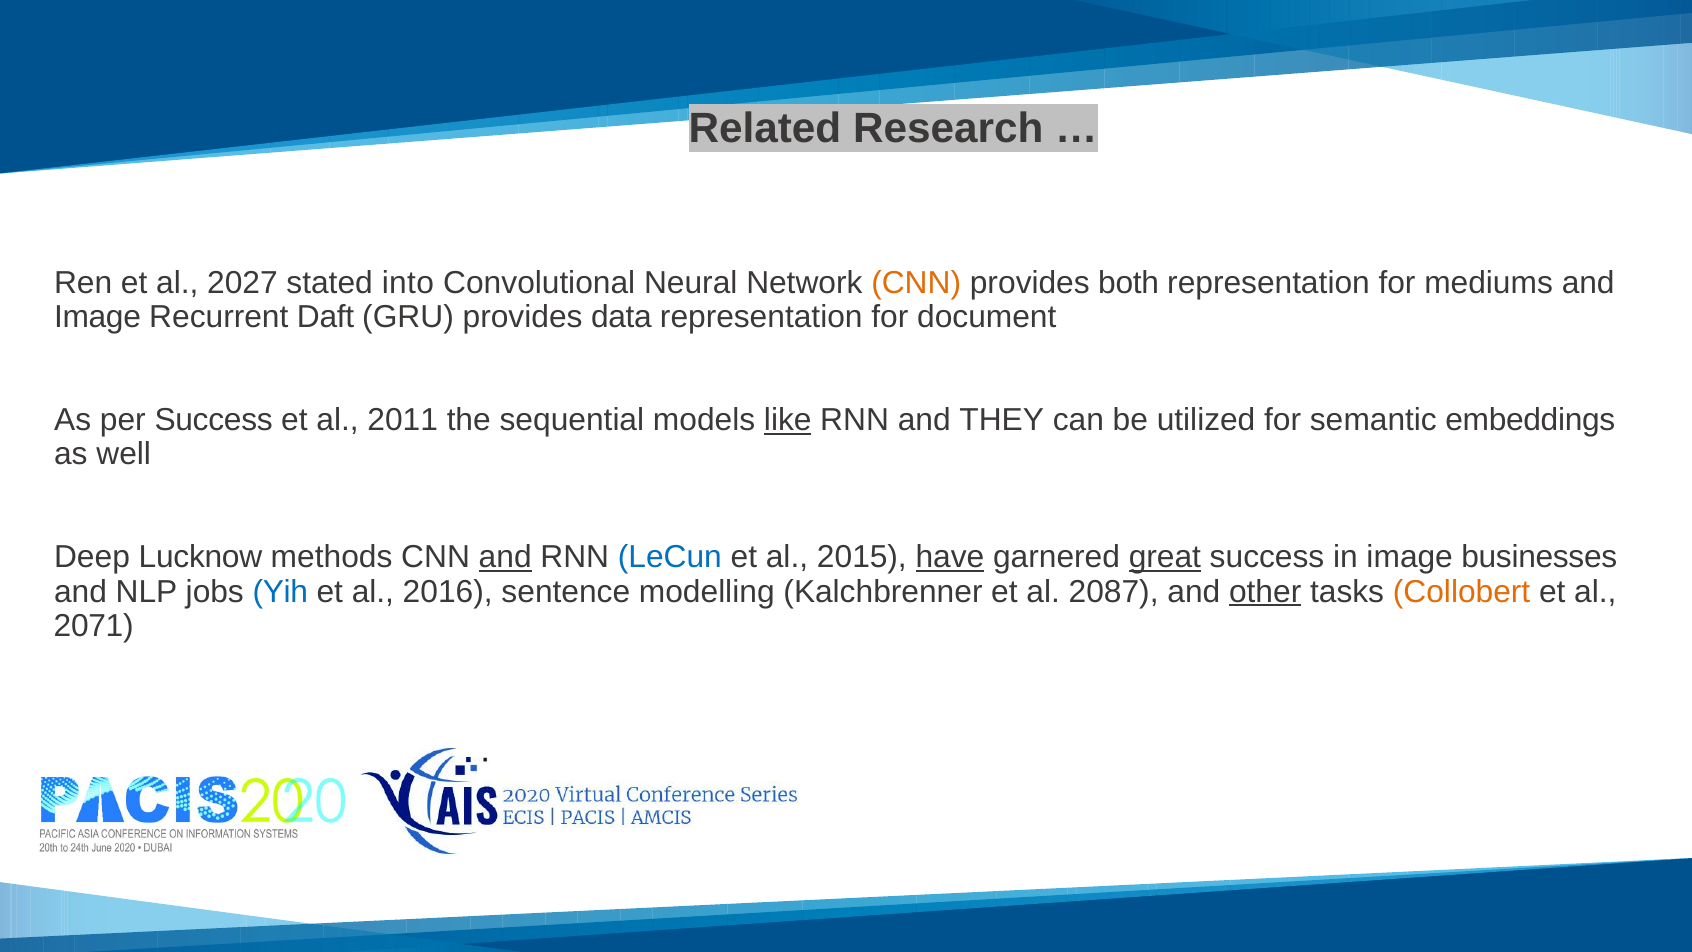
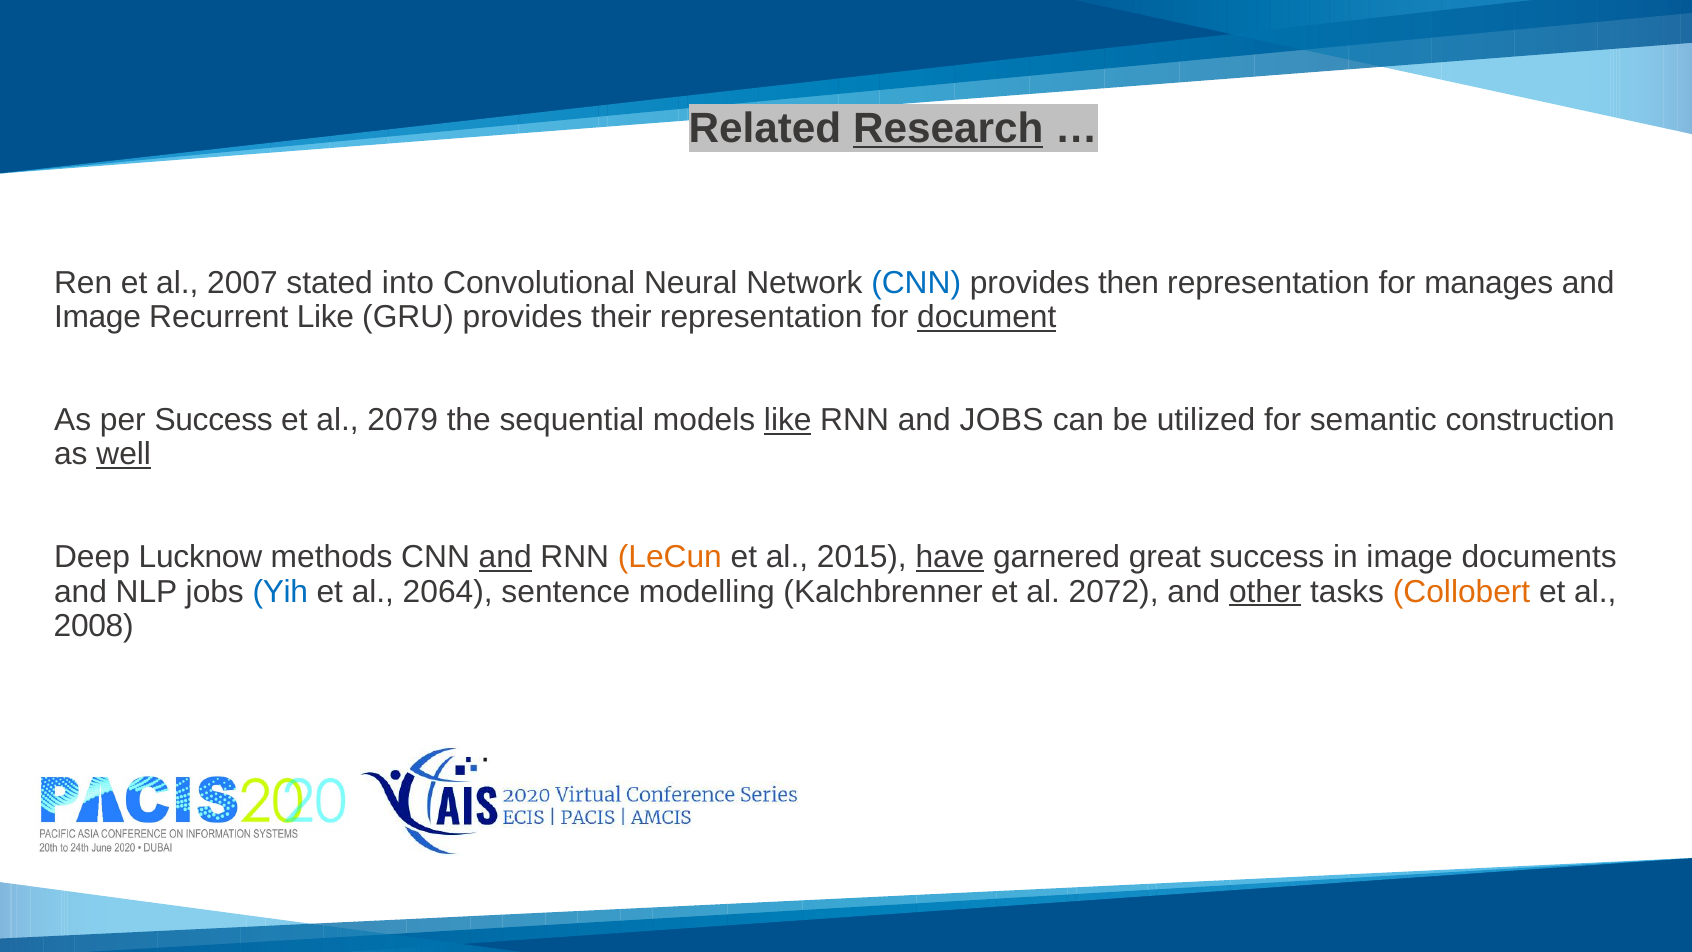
Research underline: none -> present
2027: 2027 -> 2007
CNN at (916, 283) colour: orange -> blue
both: both -> then
mediums: mediums -> manages
Recurrent Daft: Daft -> Like
data: data -> their
document underline: none -> present
2011: 2011 -> 2079
and THEY: THEY -> JOBS
embeddings: embeddings -> construction
well underline: none -> present
LeCun colour: blue -> orange
great underline: present -> none
businesses: businesses -> documents
2016: 2016 -> 2064
2087: 2087 -> 2072
2071: 2071 -> 2008
